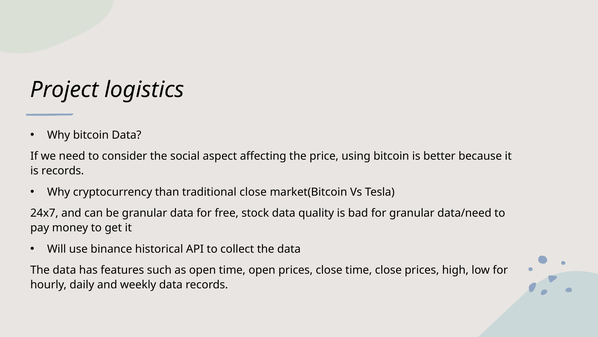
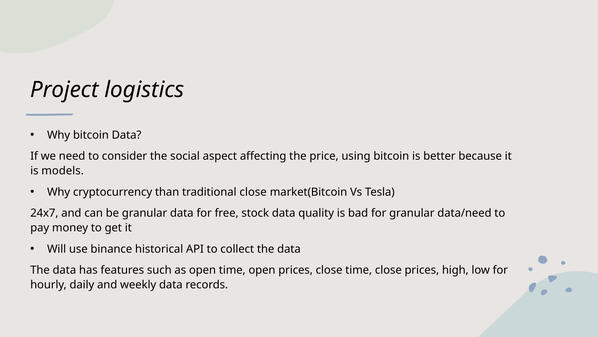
is records: records -> models
